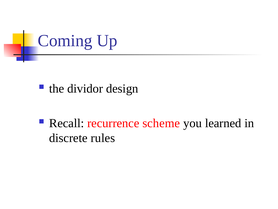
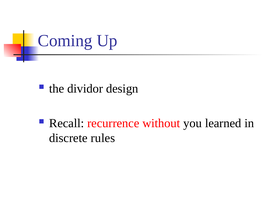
scheme: scheme -> without
